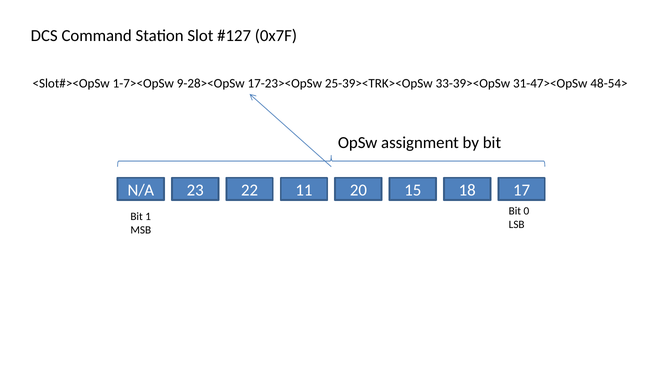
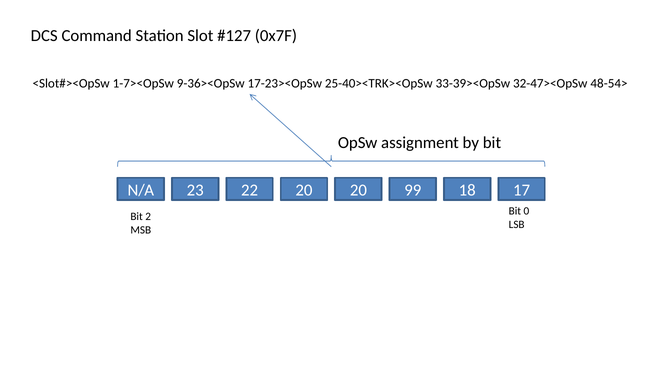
9-28><OpSw: 9-28><OpSw -> 9-36><OpSw
25-39><TRK><OpSw: 25-39><TRK><OpSw -> 25-40><TRK><OpSw
31-47><OpSw: 31-47><OpSw -> 32-47><OpSw
22 11: 11 -> 20
15: 15 -> 99
1: 1 -> 2
